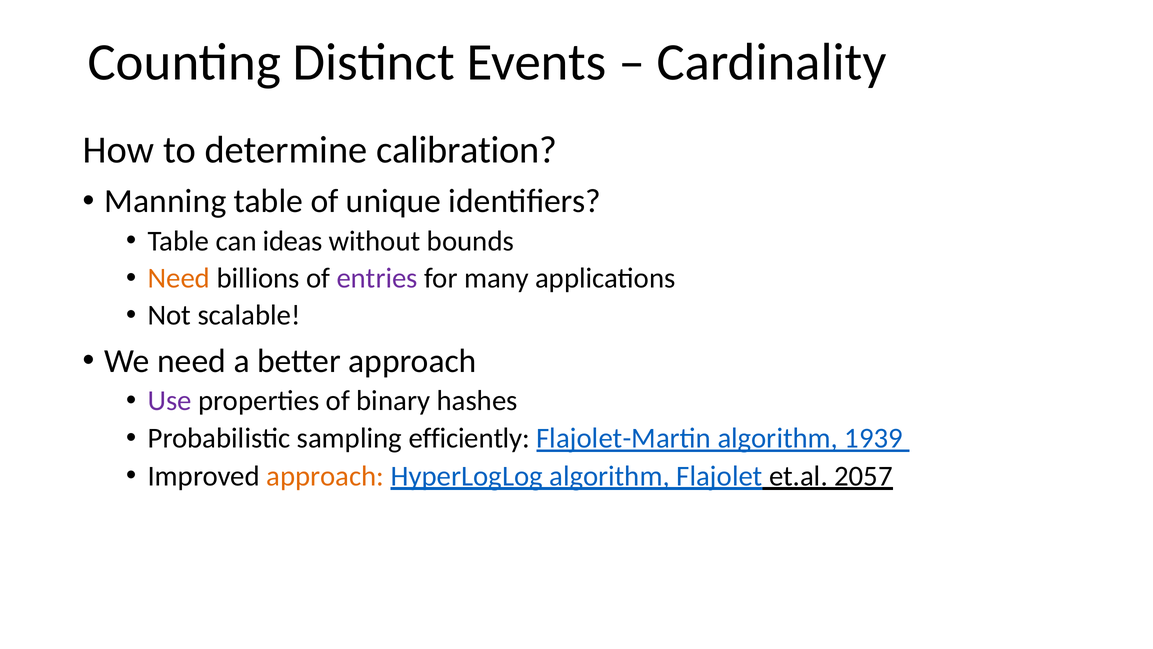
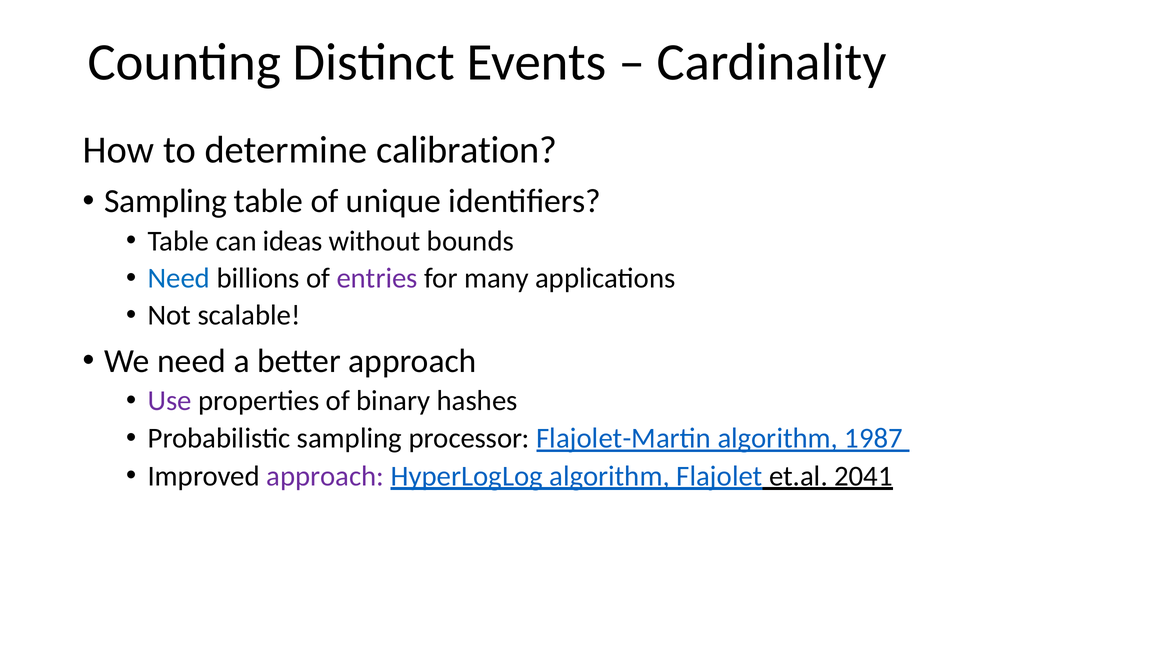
Manning at (165, 201): Manning -> Sampling
Need at (179, 278) colour: orange -> blue
efficiently: efficiently -> processor
1939: 1939 -> 1987
approach at (325, 476) colour: orange -> purple
2057: 2057 -> 2041
